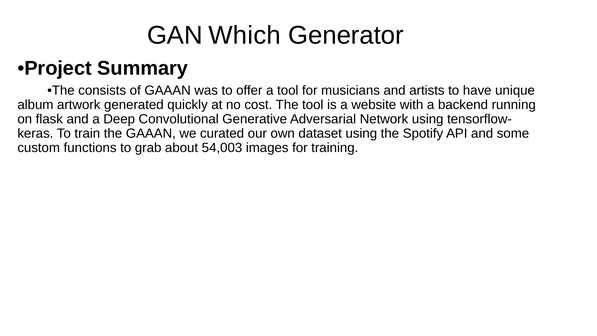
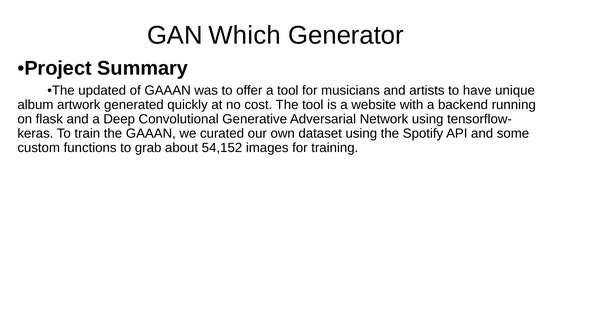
consists: consists -> updated
54,003: 54,003 -> 54,152
